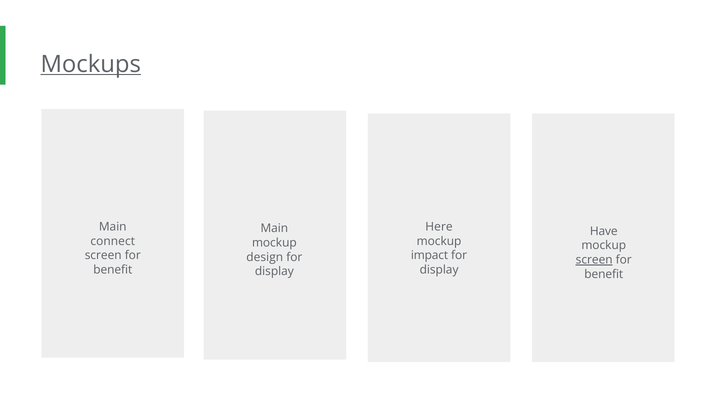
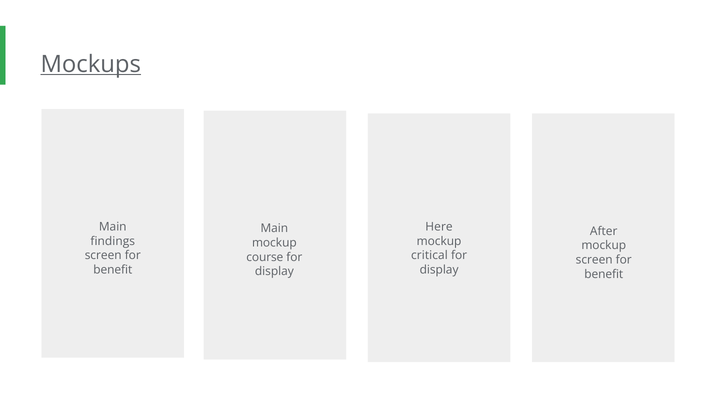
Have: Have -> After
connect: connect -> findings
impact: impact -> critical
design: design -> course
screen at (594, 260) underline: present -> none
